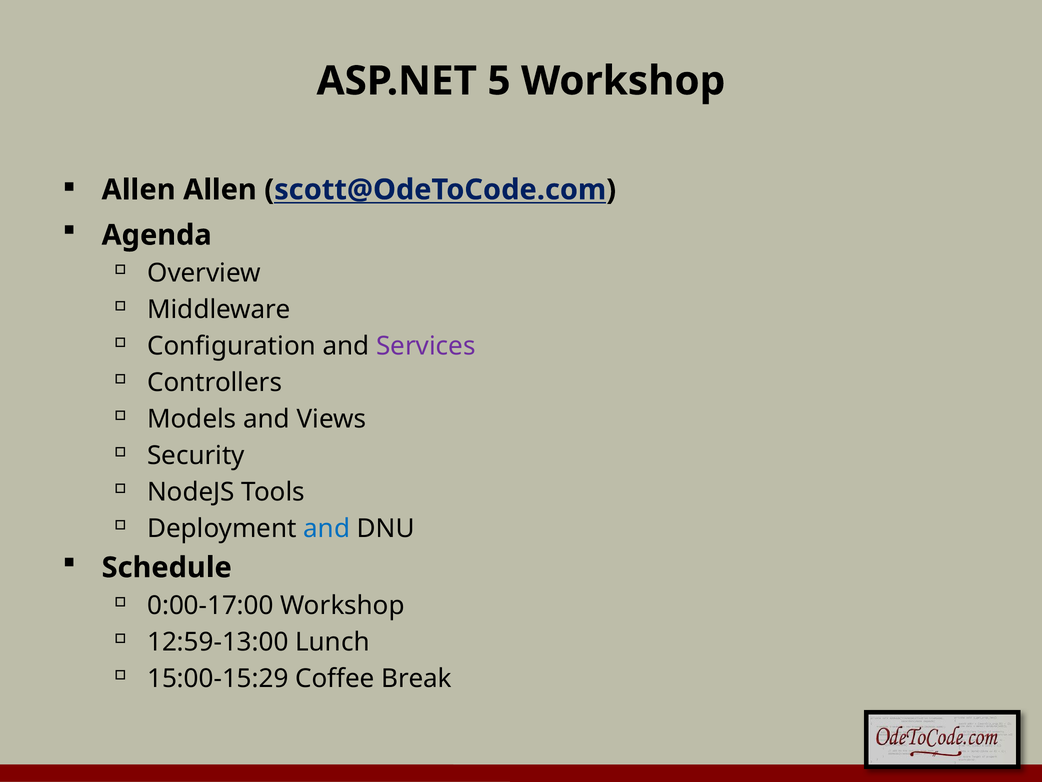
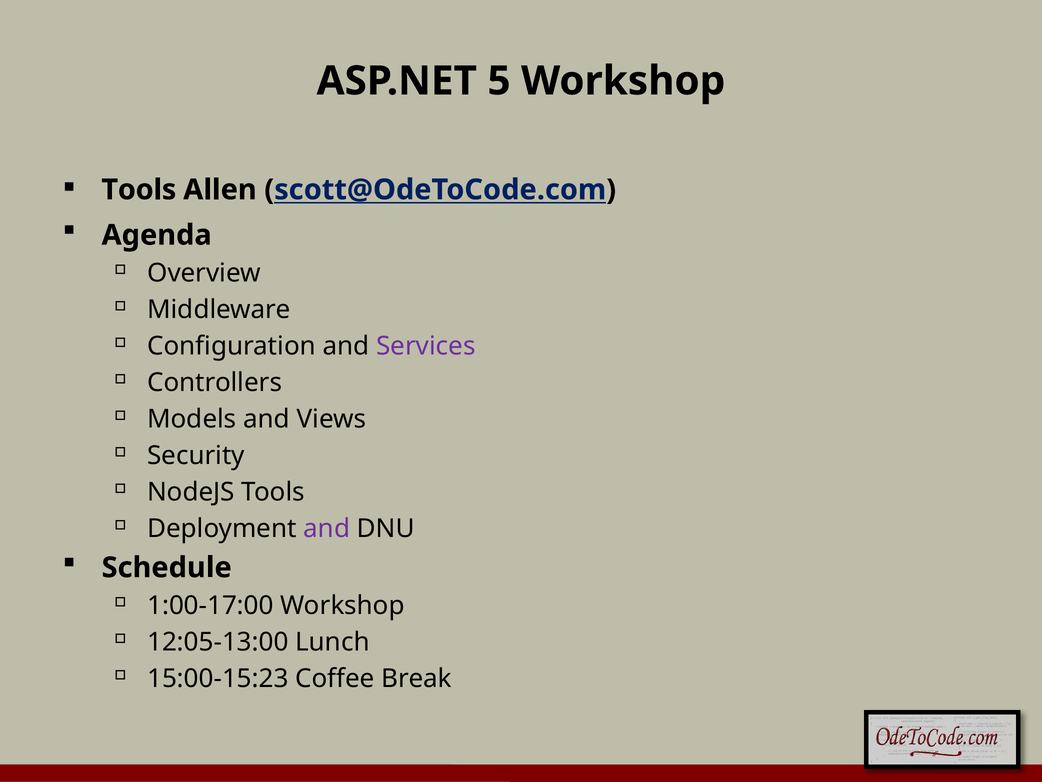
Allen at (139, 190): Allen -> Tools
and at (327, 528) colour: blue -> purple
0:00-17:00: 0:00-17:00 -> 1:00-17:00
12:59-13:00: 12:59-13:00 -> 12:05-13:00
15:00-15:29: 15:00-15:29 -> 15:00-15:23
